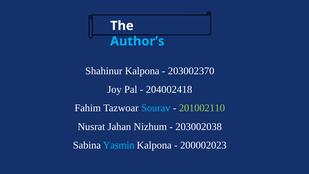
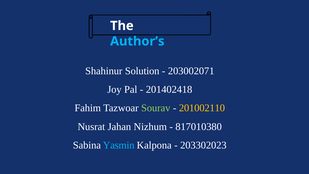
Shahinur Kalpona: Kalpona -> Solution
203002370: 203002370 -> 203002071
204002418: 204002418 -> 201402418
Sourav colour: light blue -> light green
201002110 colour: light green -> yellow
203002038: 203002038 -> 817010380
200002023: 200002023 -> 203302023
